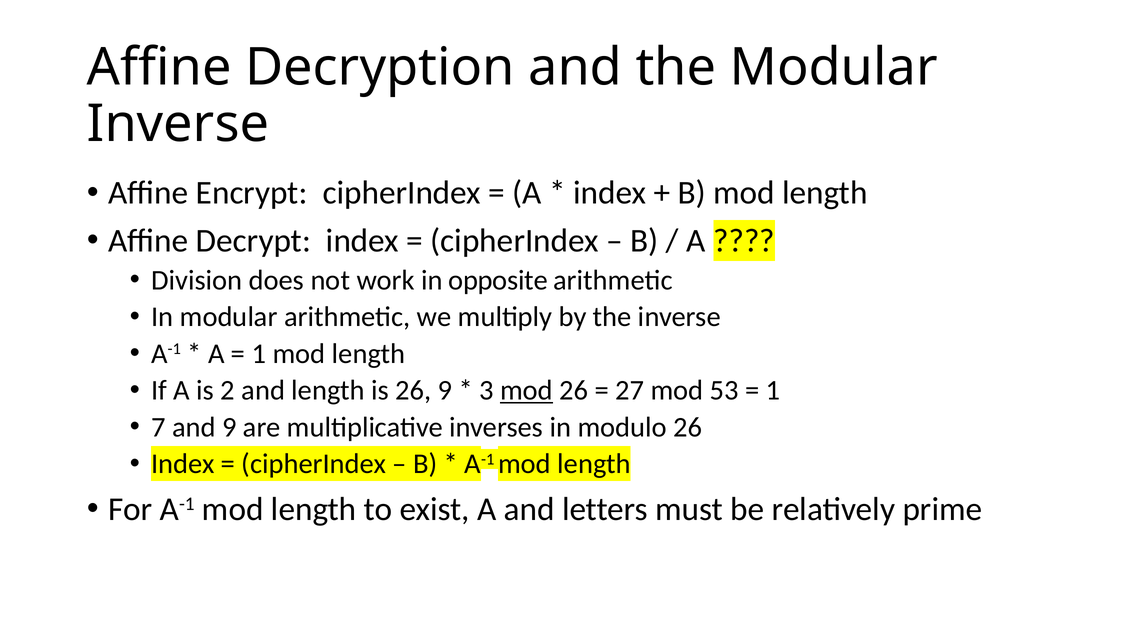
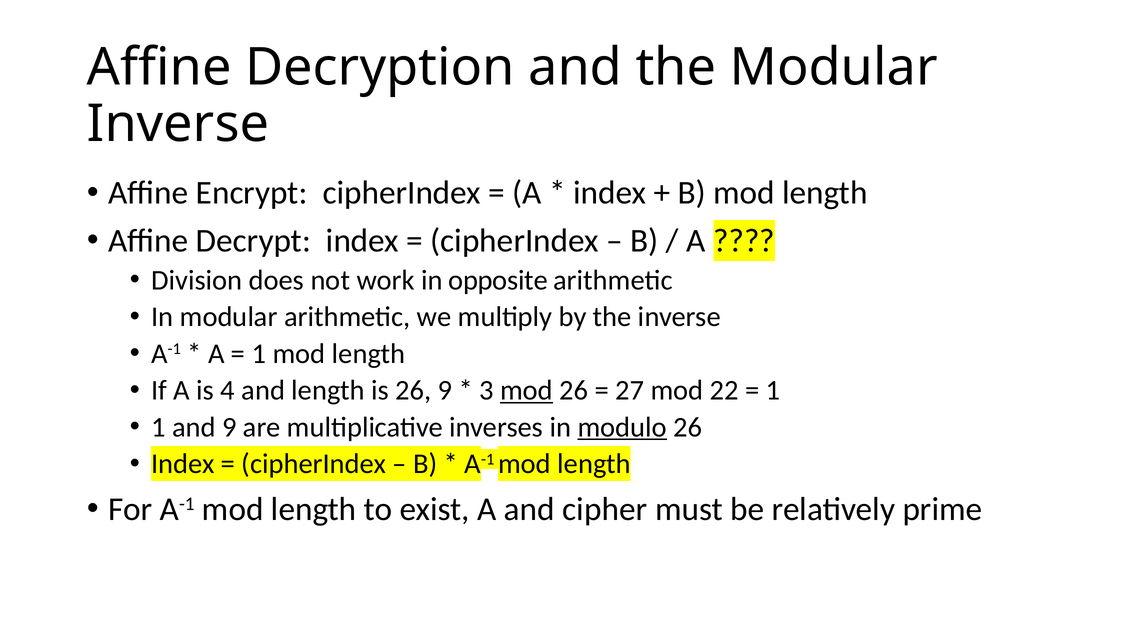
2: 2 -> 4
53: 53 -> 22
7 at (158, 427): 7 -> 1
modulo underline: none -> present
letters: letters -> cipher
